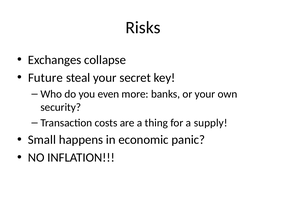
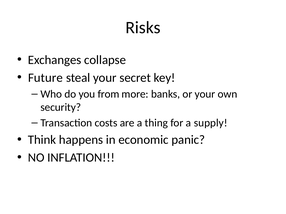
even: even -> from
Small: Small -> Think
